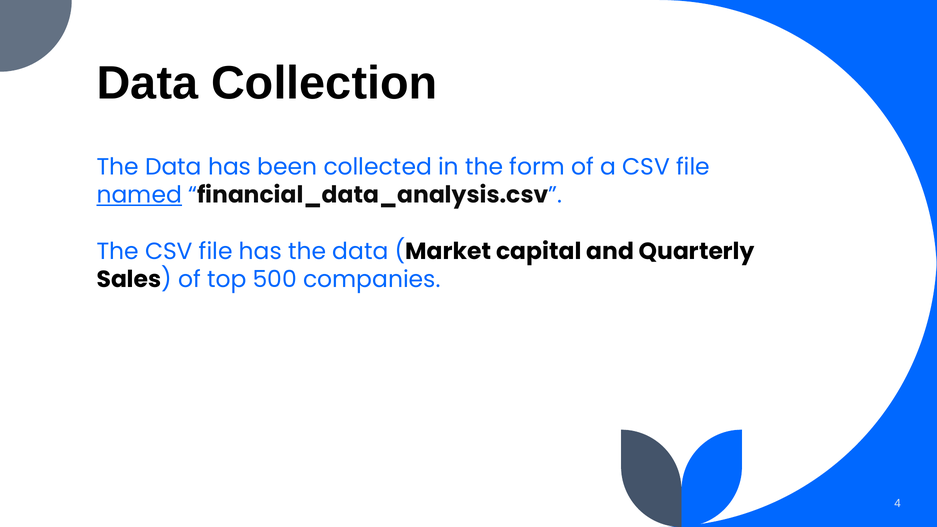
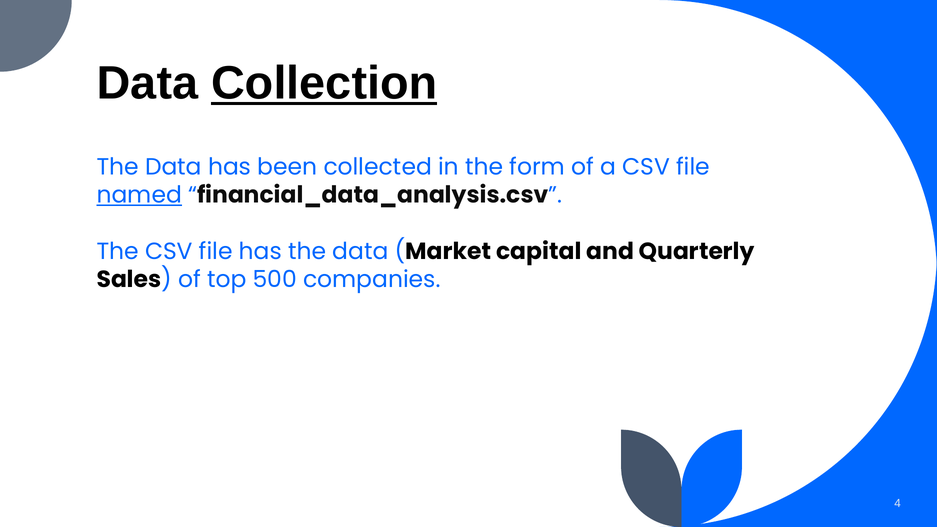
Collection underline: none -> present
